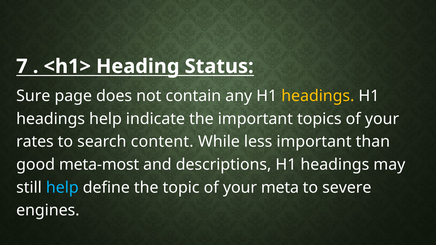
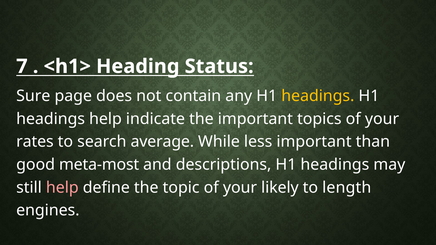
content: content -> average
help at (62, 188) colour: light blue -> pink
meta: meta -> likely
severe: severe -> length
